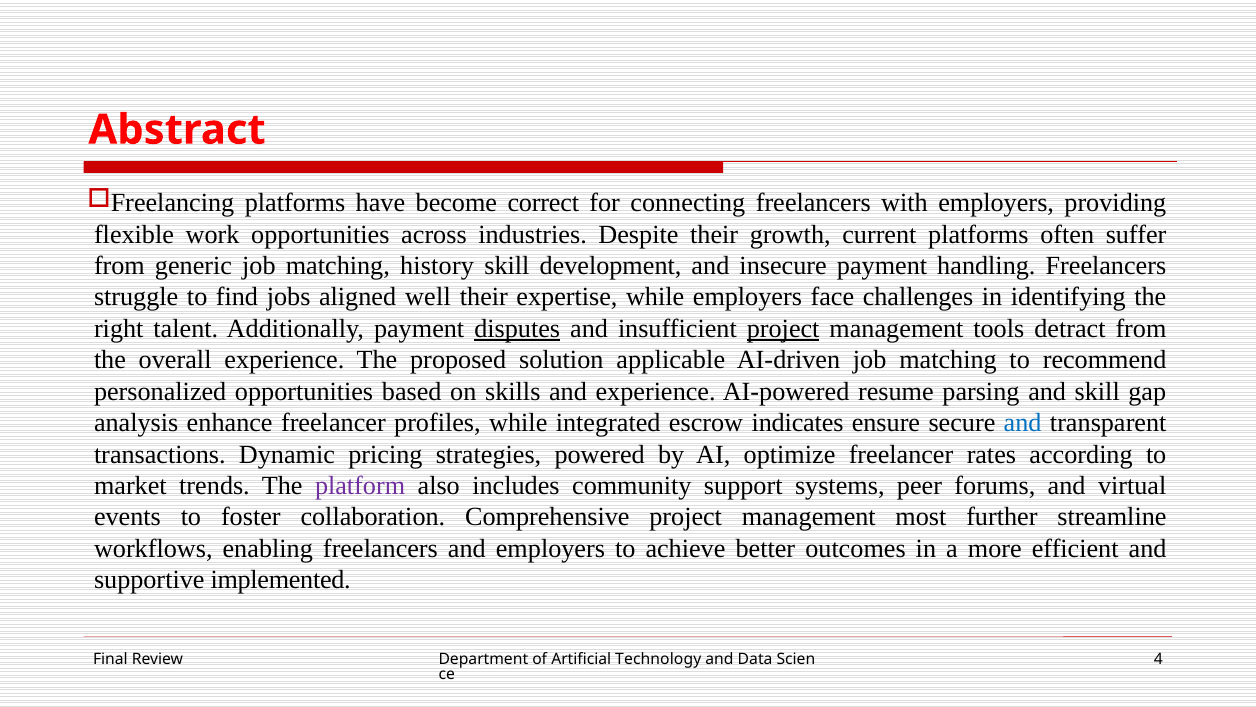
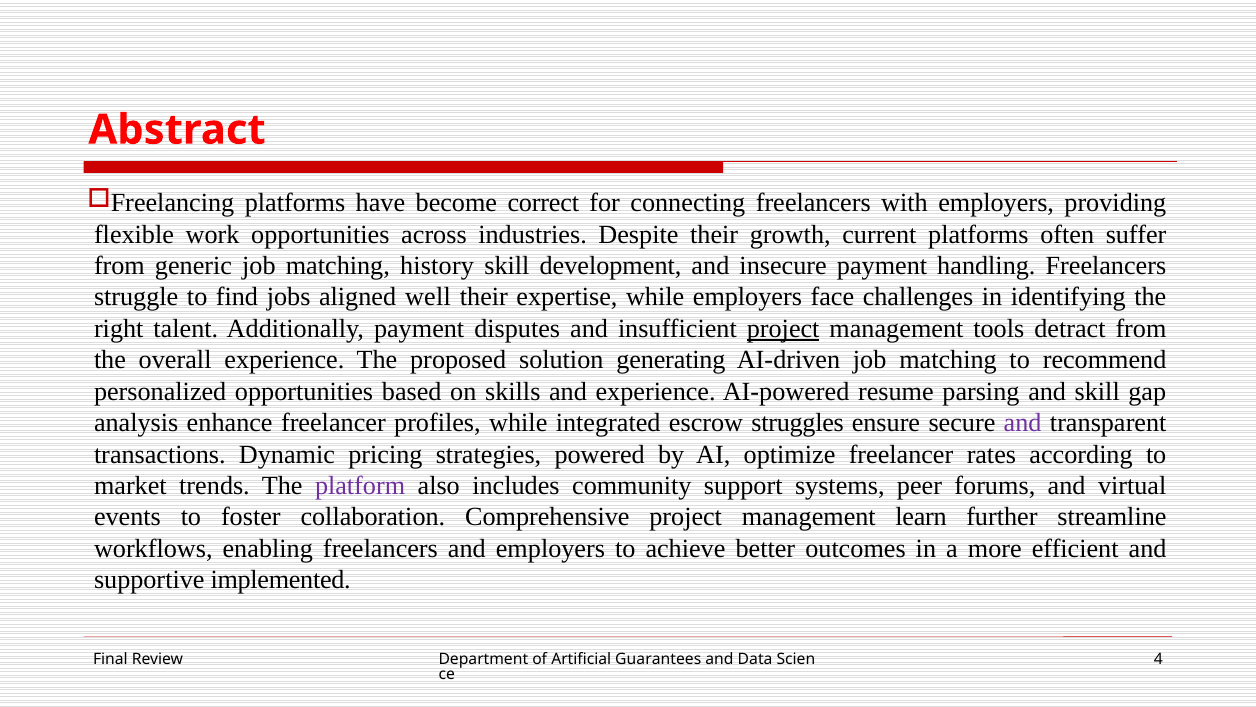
disputes underline: present -> none
applicable: applicable -> generating
indicates: indicates -> struggles
and at (1023, 423) colour: blue -> purple
most: most -> learn
Technology: Technology -> Guarantees
